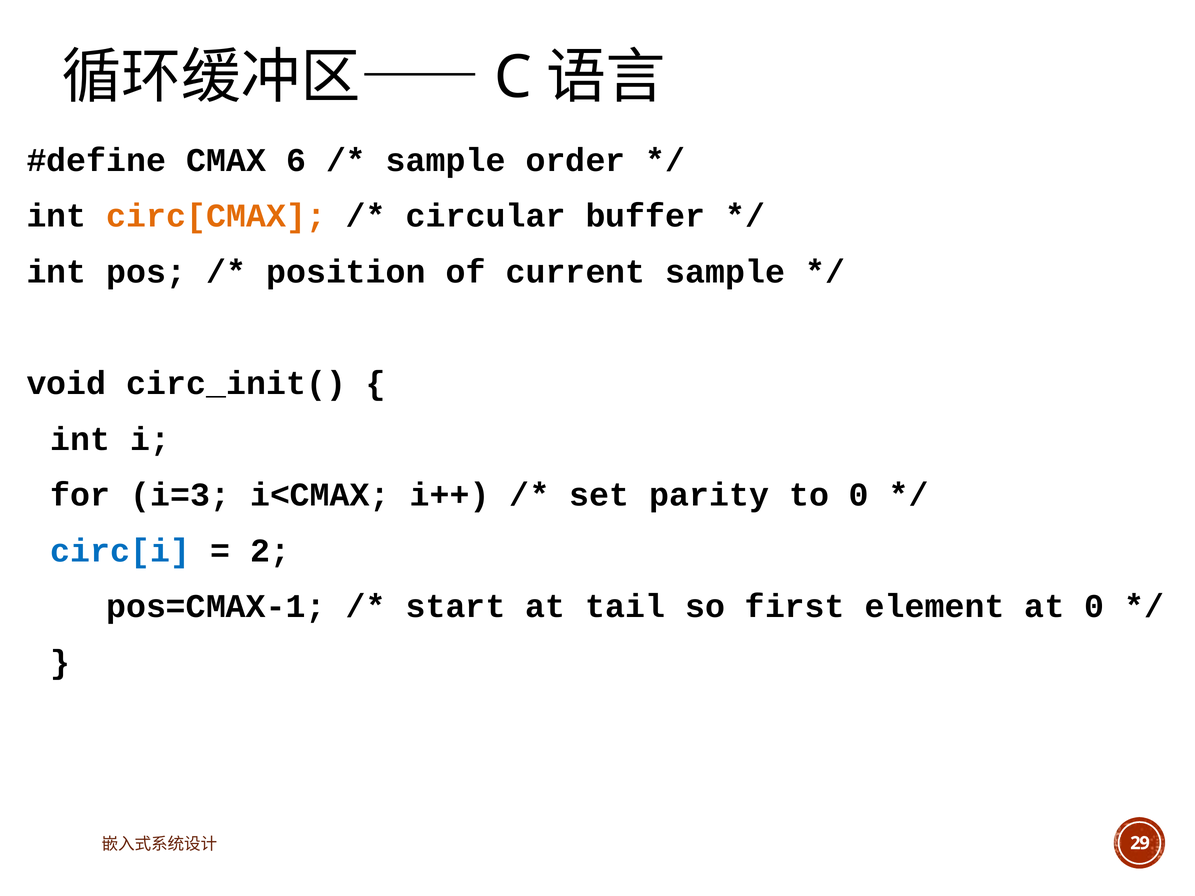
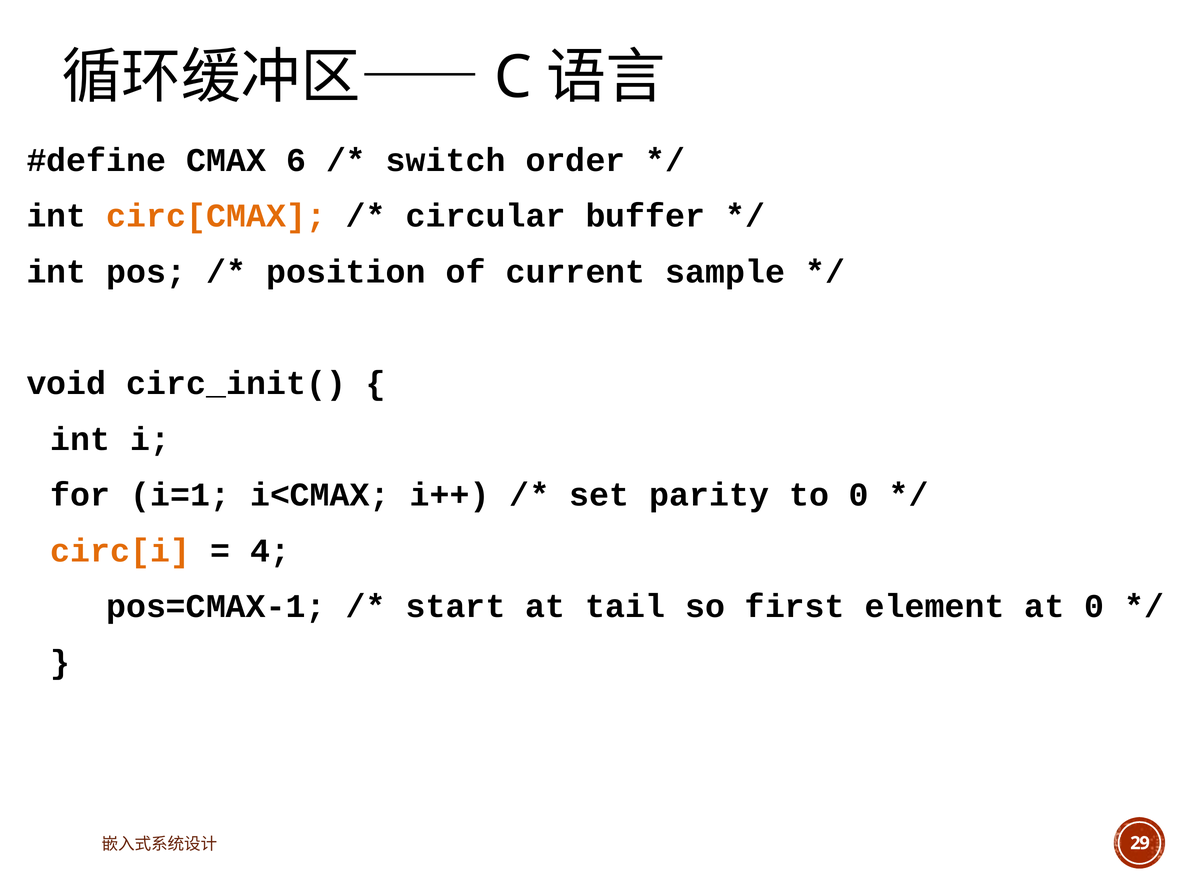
sample at (446, 160): sample -> switch
i=3: i=3 -> i=1
circ[i colour: blue -> orange
2: 2 -> 4
